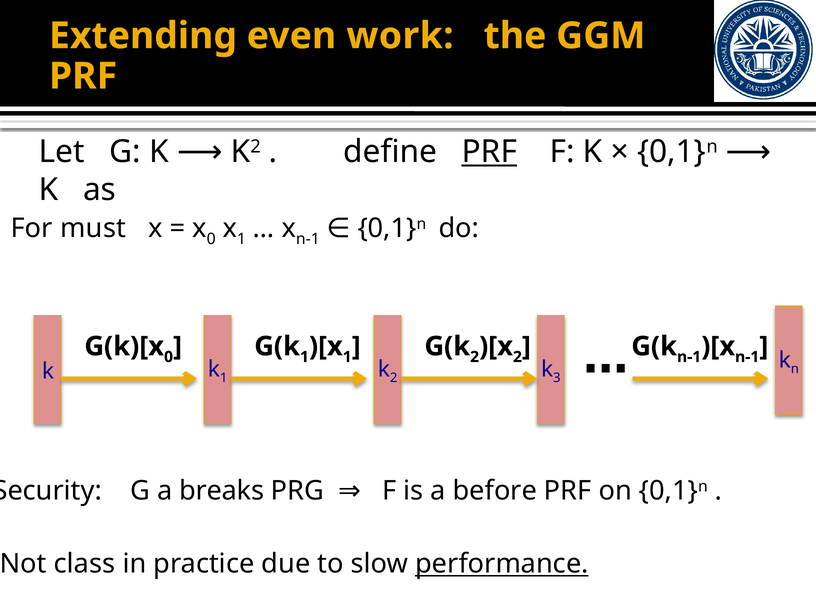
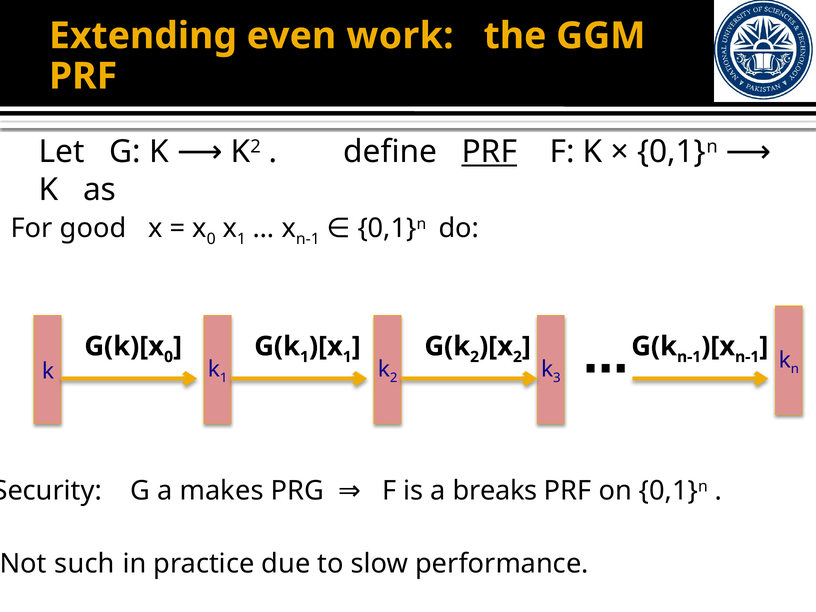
must: must -> good
breaks: breaks -> makes
before: before -> breaks
class: class -> such
performance underline: present -> none
